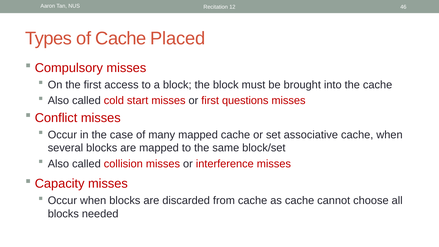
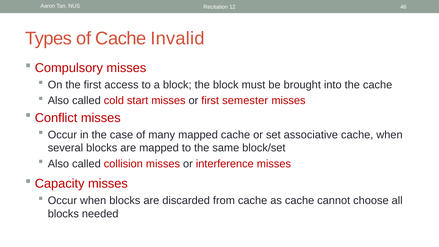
Placed: Placed -> Invalid
questions: questions -> semester
